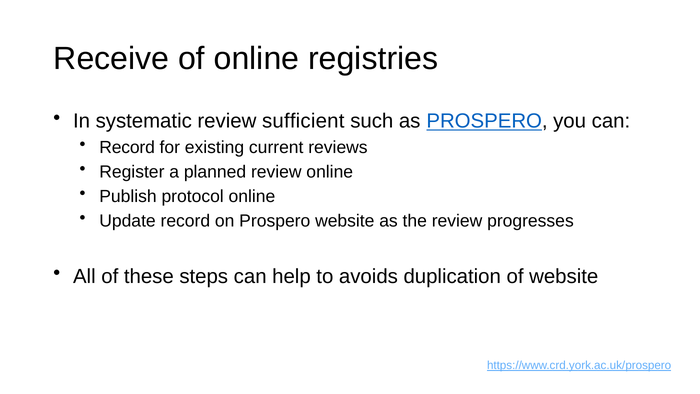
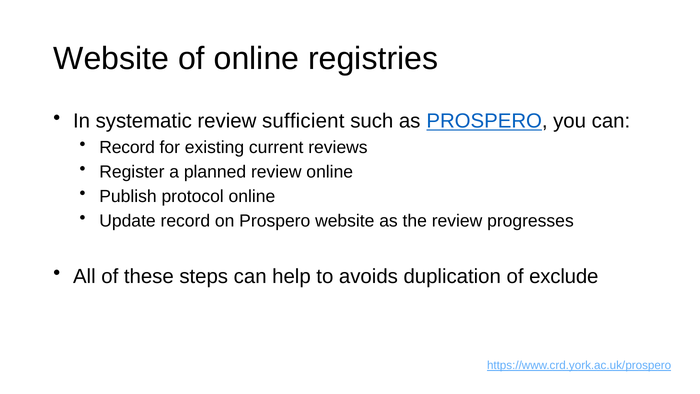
Receive at (111, 59): Receive -> Website
of website: website -> exclude
